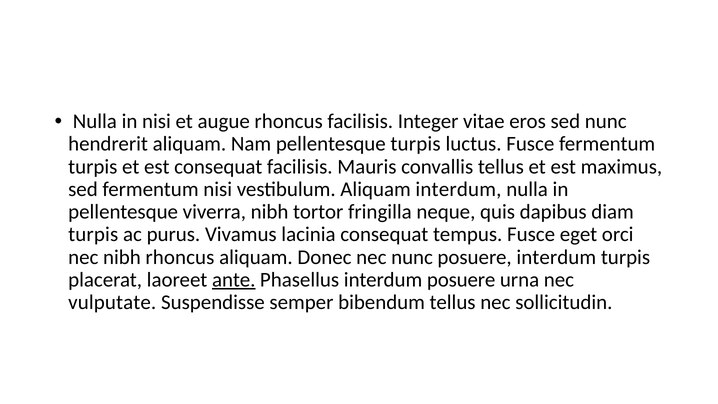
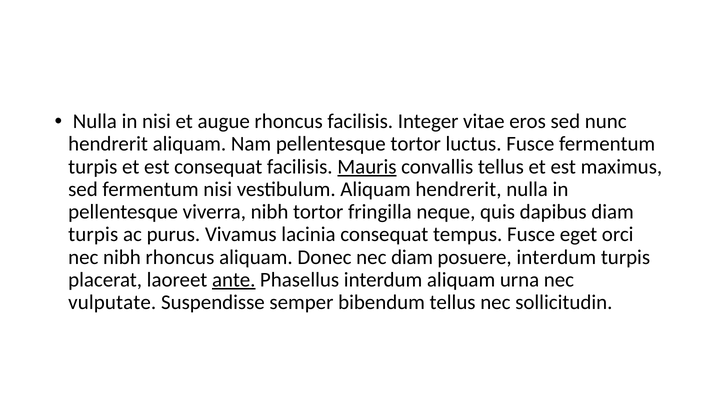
pellentesque turpis: turpis -> tortor
Mauris underline: none -> present
Aliquam interdum: interdum -> hendrerit
nec nunc: nunc -> diam
interdum posuere: posuere -> aliquam
